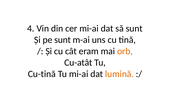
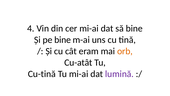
să sunt: sunt -> bine
pe sunt: sunt -> bine
lumină colour: orange -> purple
